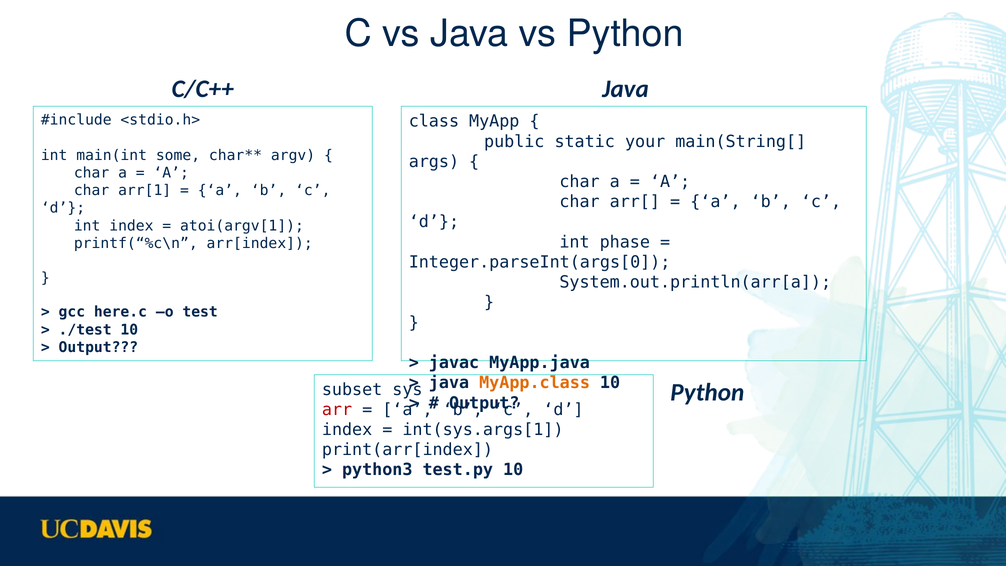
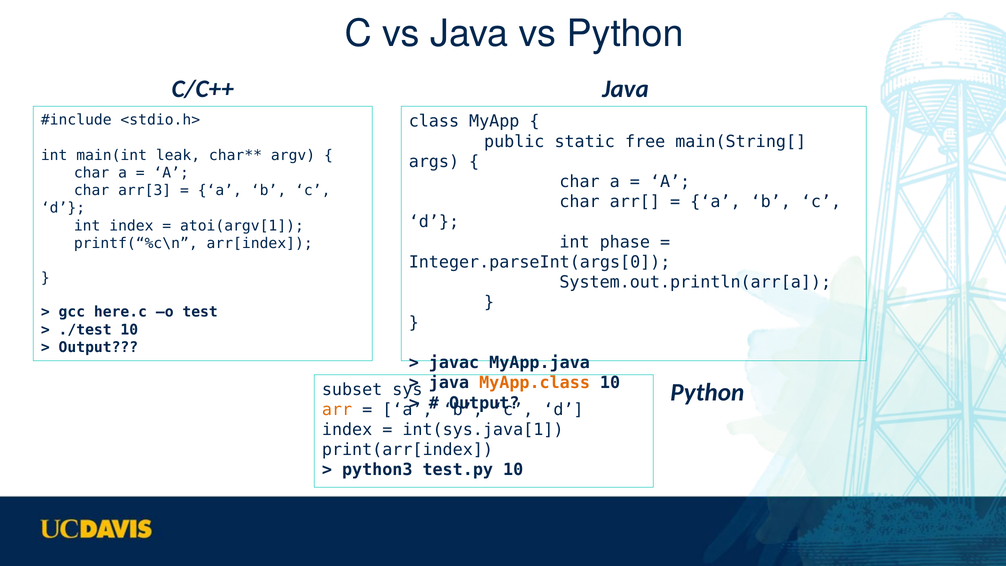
your: your -> free
some: some -> leak
arr[1: arr[1 -> arr[3
arr colour: red -> orange
int(sys.args[1: int(sys.args[1 -> int(sys.java[1
